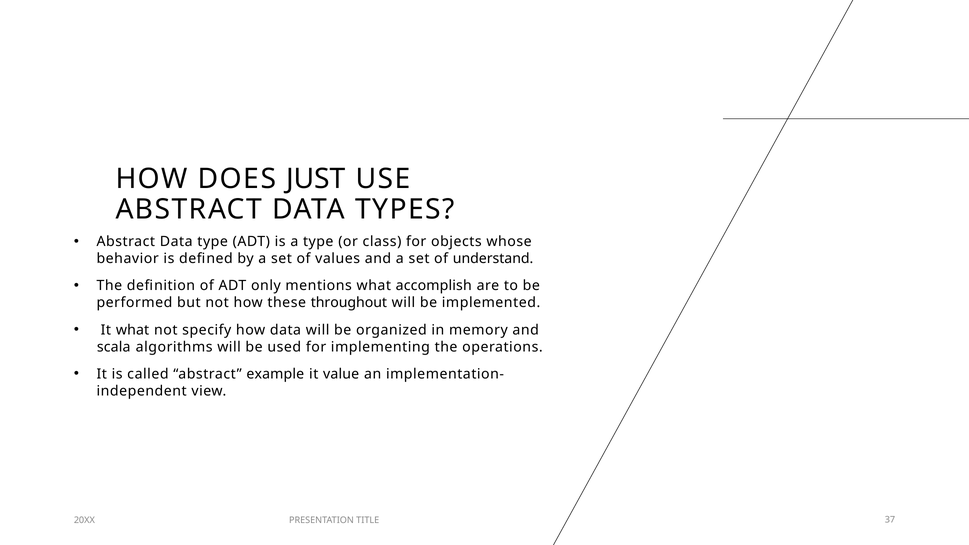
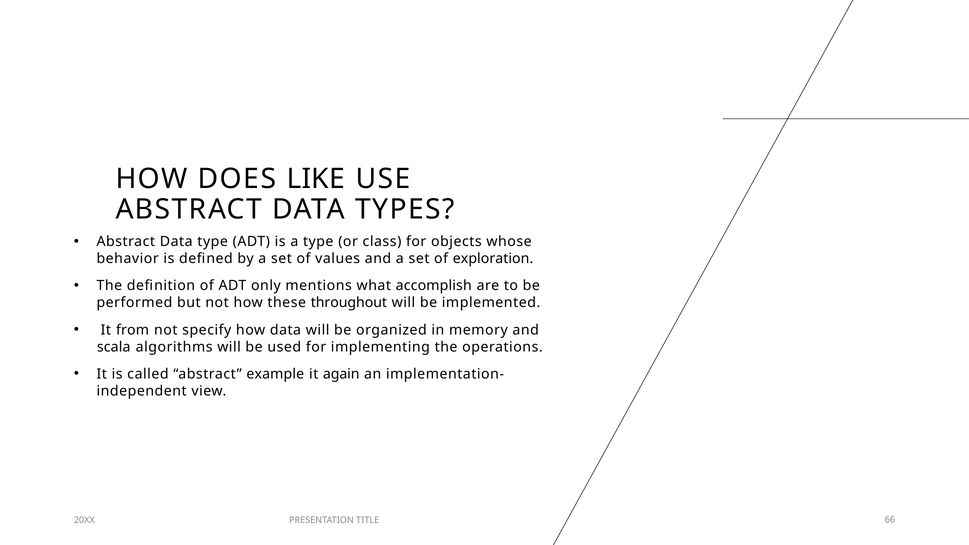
JUST: JUST -> LIKE
understand: understand -> exploration
It what: what -> from
value: value -> again
37: 37 -> 66
